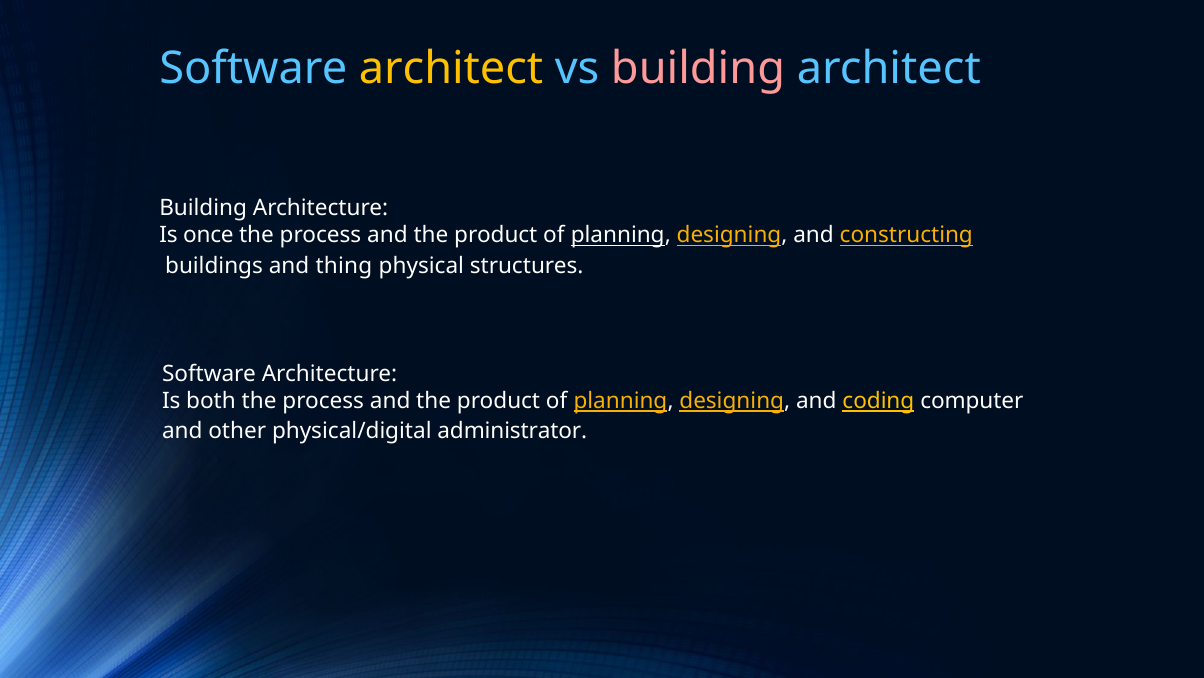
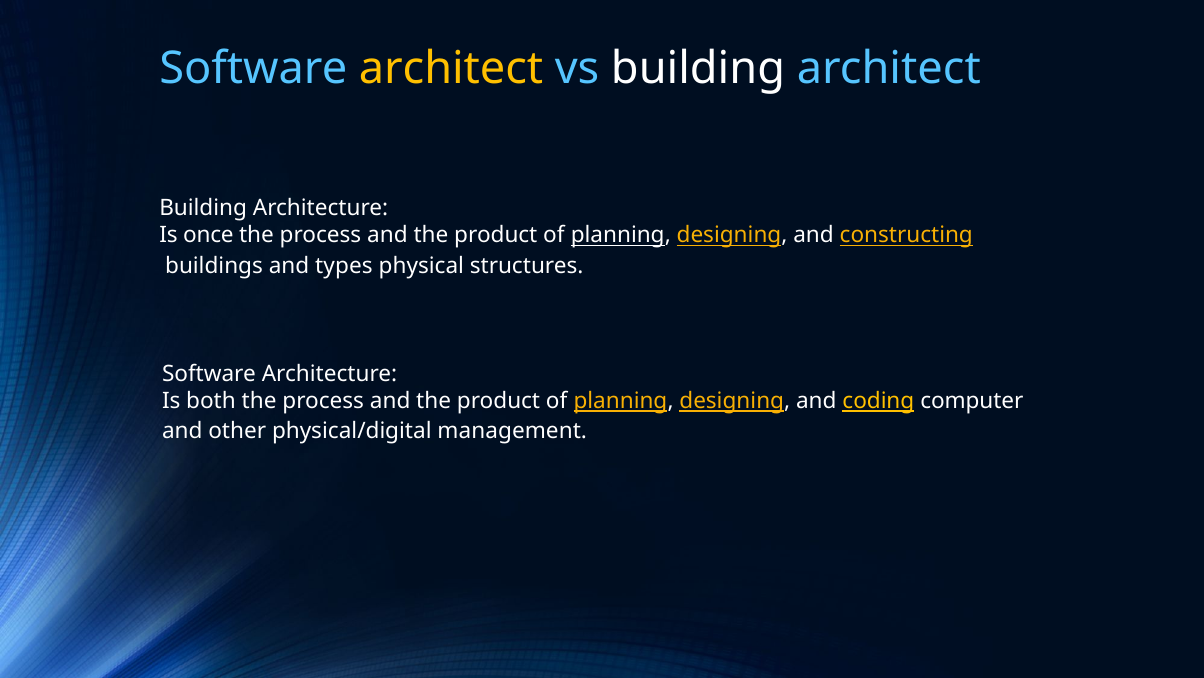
building at (698, 69) colour: pink -> white
thing: thing -> types
administrator: administrator -> management
